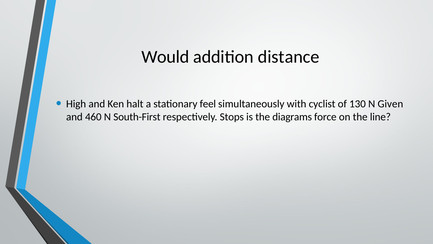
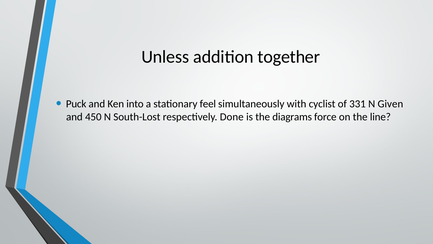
Would: Would -> Unless
distance: distance -> together
High: High -> Puck
halt: halt -> into
130: 130 -> 331
460: 460 -> 450
South-First: South-First -> South-Lost
Stops: Stops -> Done
